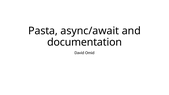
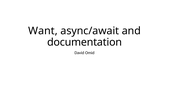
Pasta: Pasta -> Want
